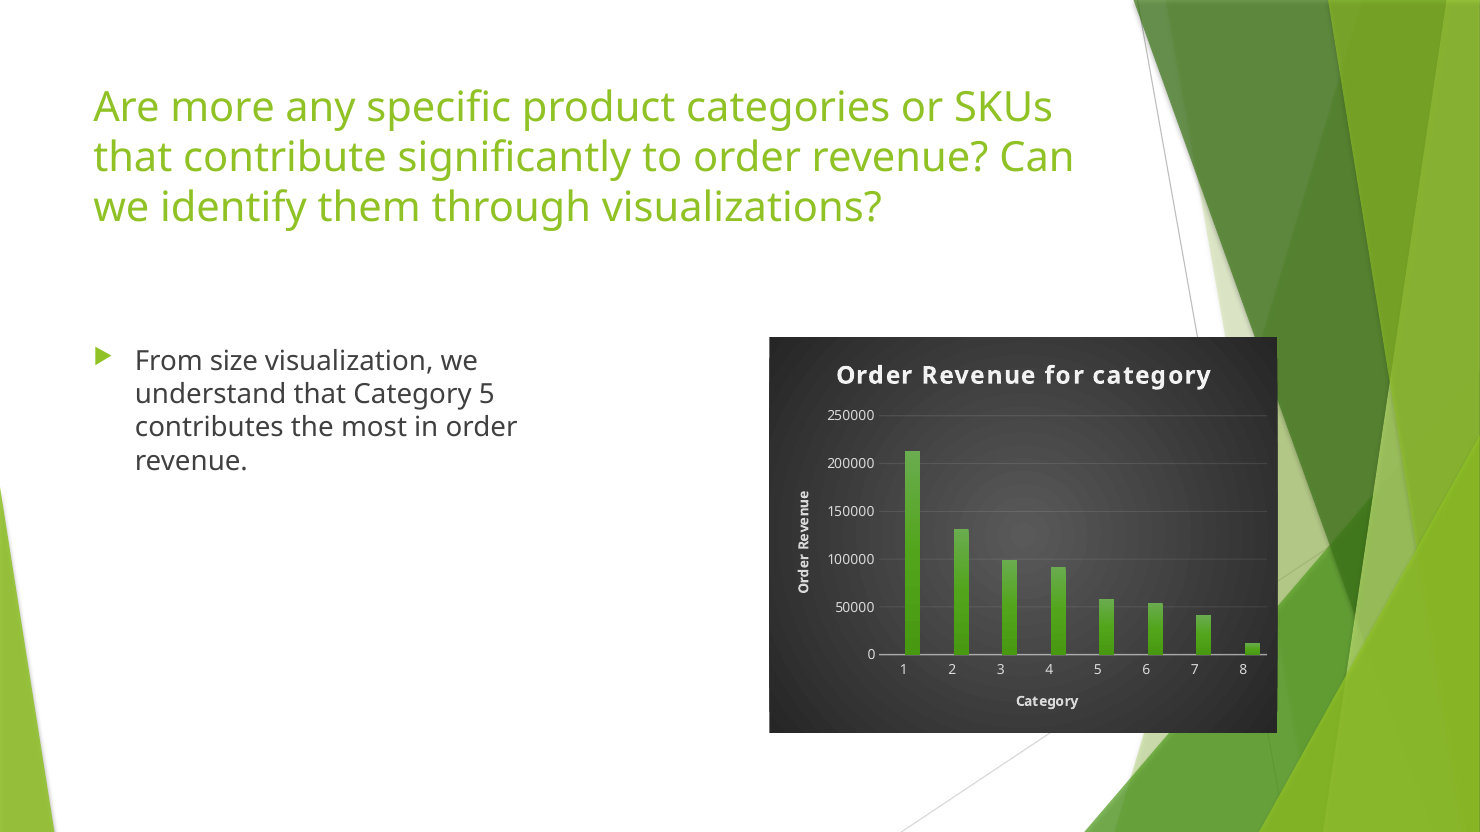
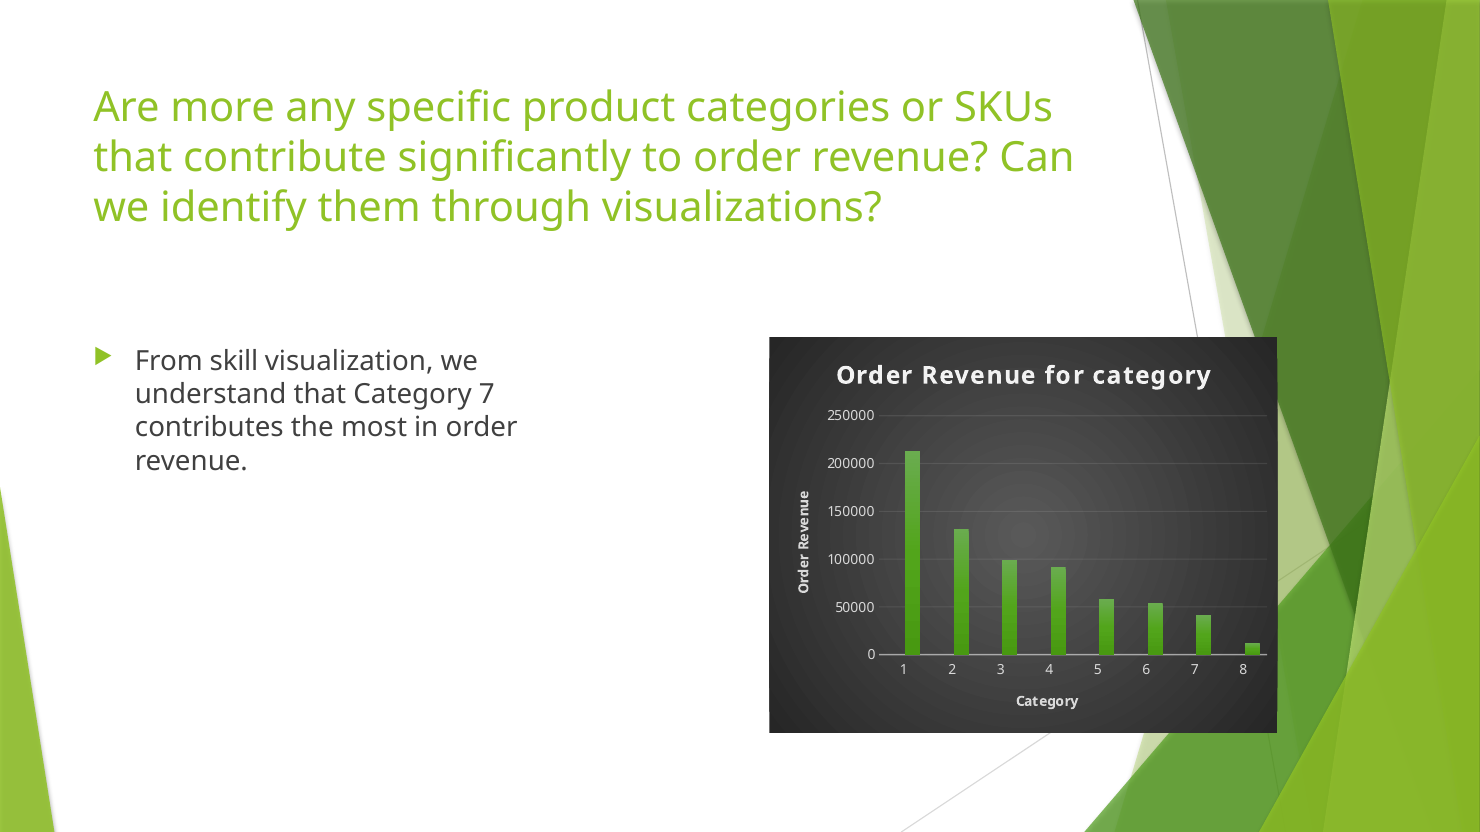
size: size -> skill
Category 5: 5 -> 7
